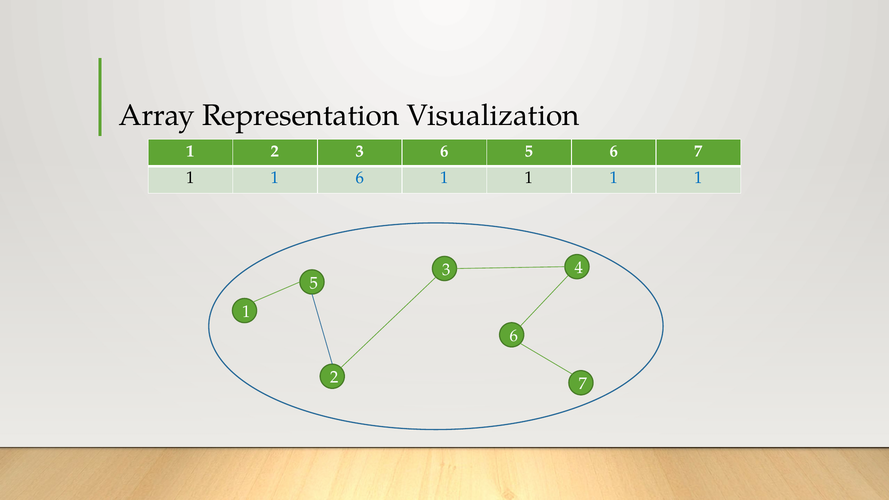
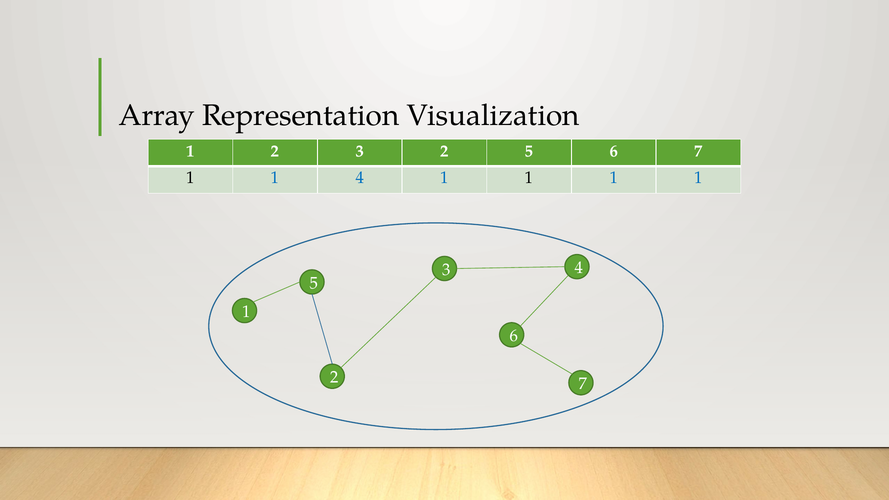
3 6: 6 -> 2
1 6: 6 -> 4
